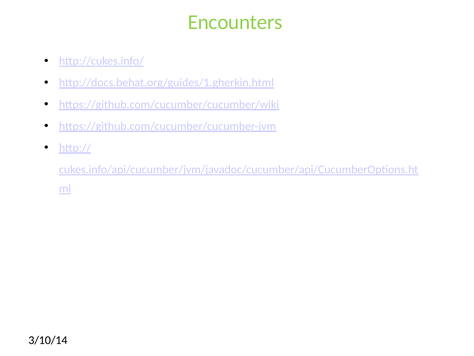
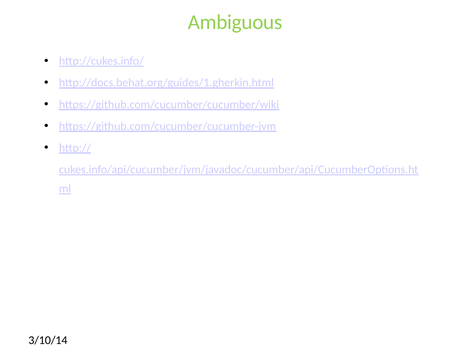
Encounters: Encounters -> Ambiguous
